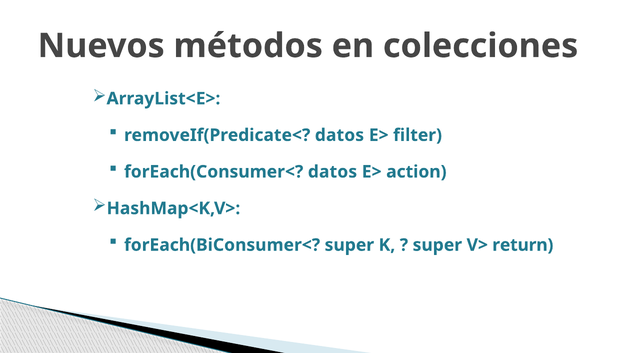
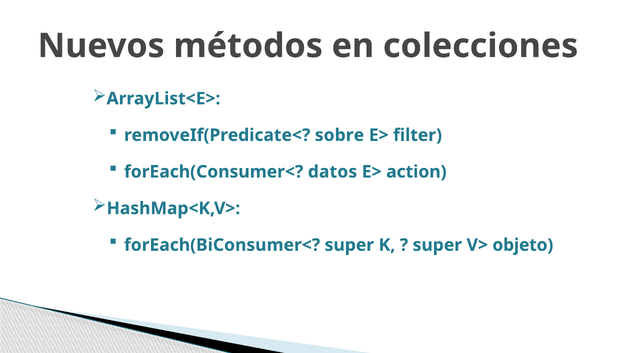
removeIf(Predicate< datos: datos -> sobre
return: return -> objeto
